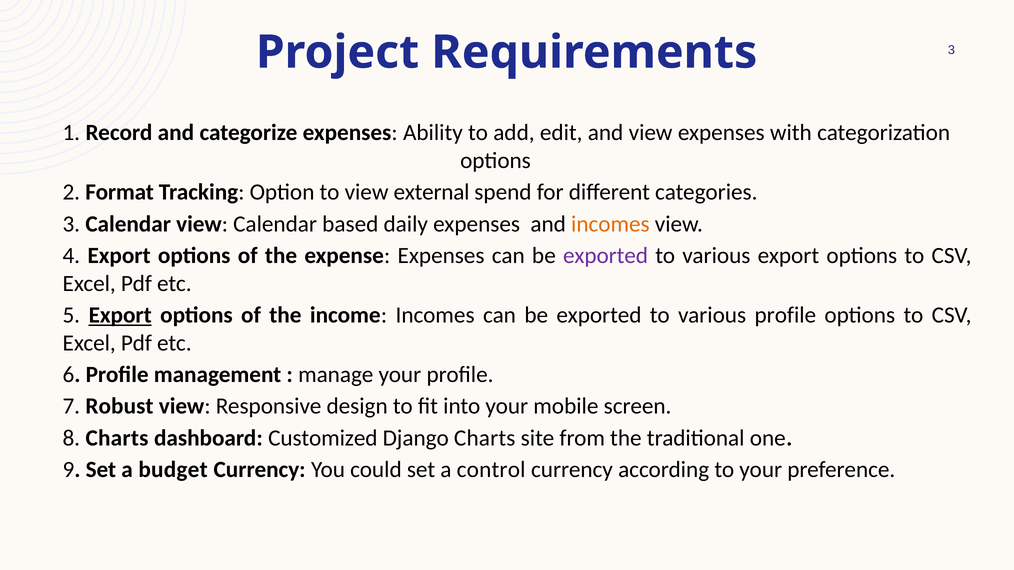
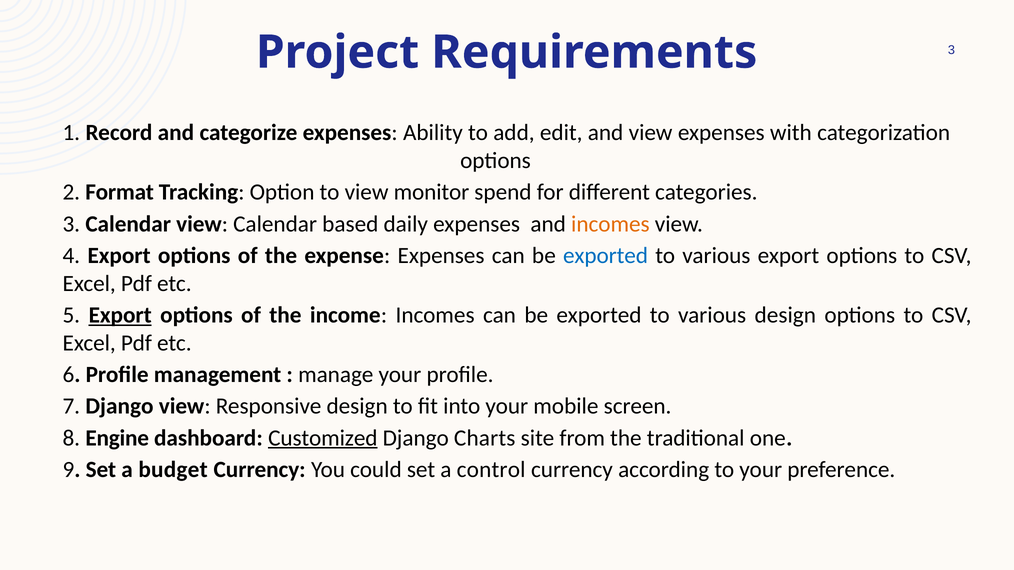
external: external -> monitor
exported at (606, 256) colour: purple -> blue
various profile: profile -> design
7 Robust: Robust -> Django
8 Charts: Charts -> Engine
Customized underline: none -> present
